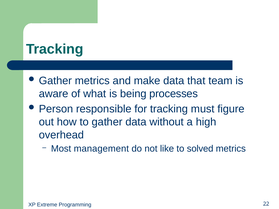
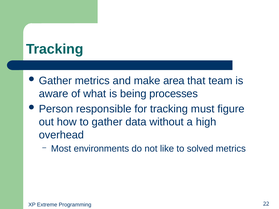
make data: data -> area
management: management -> environments
